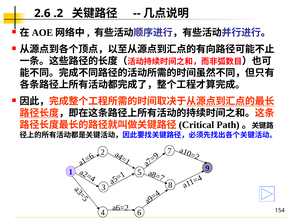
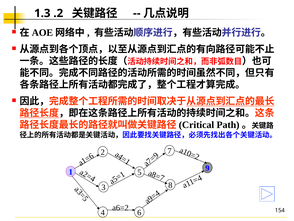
2.6: 2.6 -> 1.3
